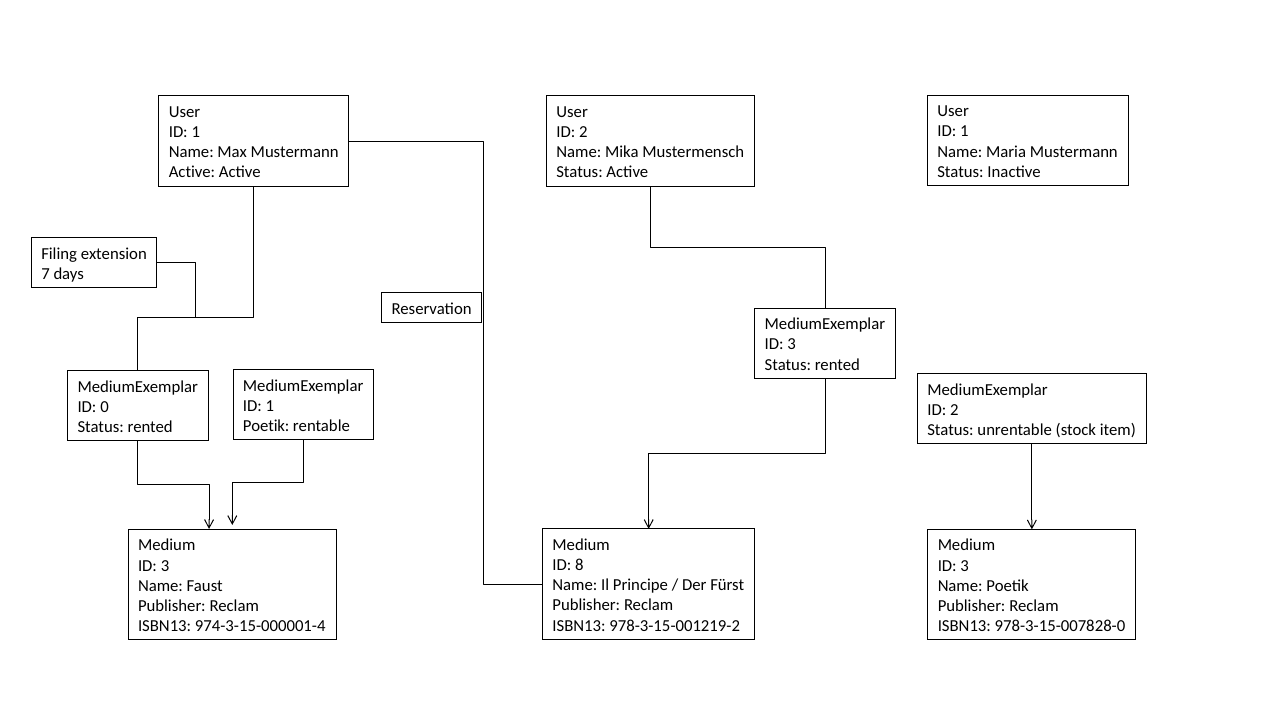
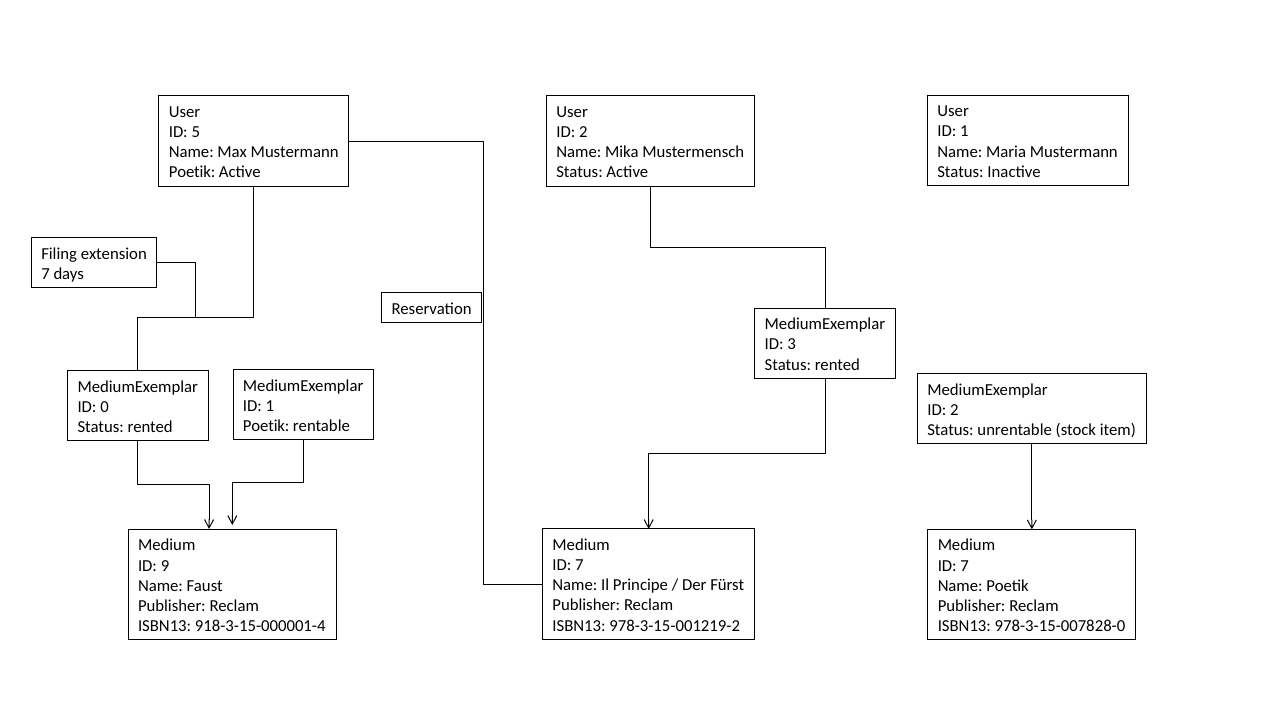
1 at (196, 132): 1 -> 5
Active at (192, 172): Active -> Poetik
8 at (579, 565): 8 -> 7
3 at (165, 565): 3 -> 9
3 at (965, 565): 3 -> 7
974-3-15-000001-4: 974-3-15-000001-4 -> 918-3-15-000001-4
